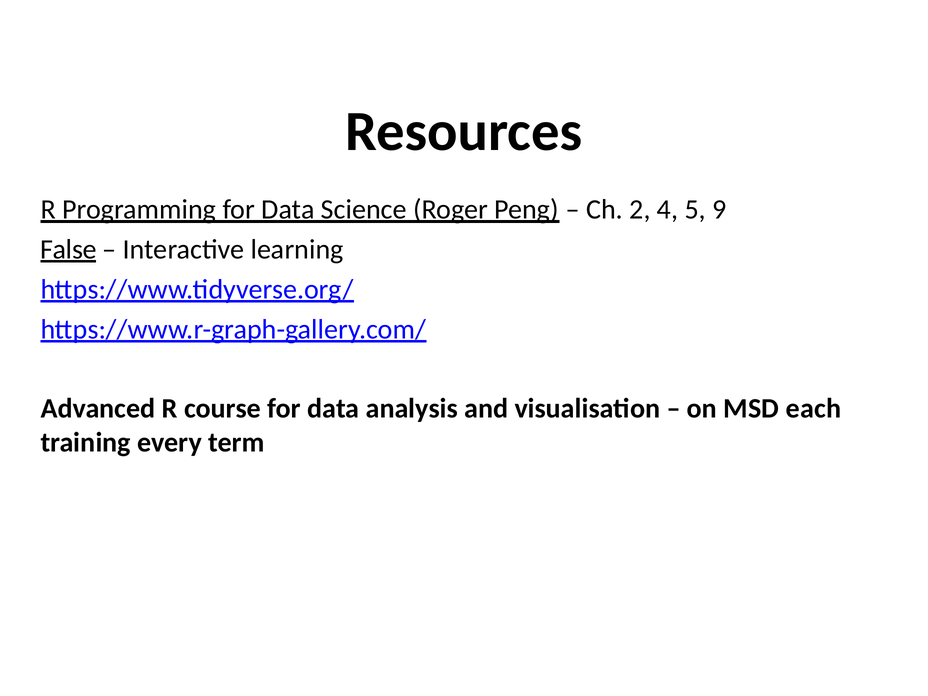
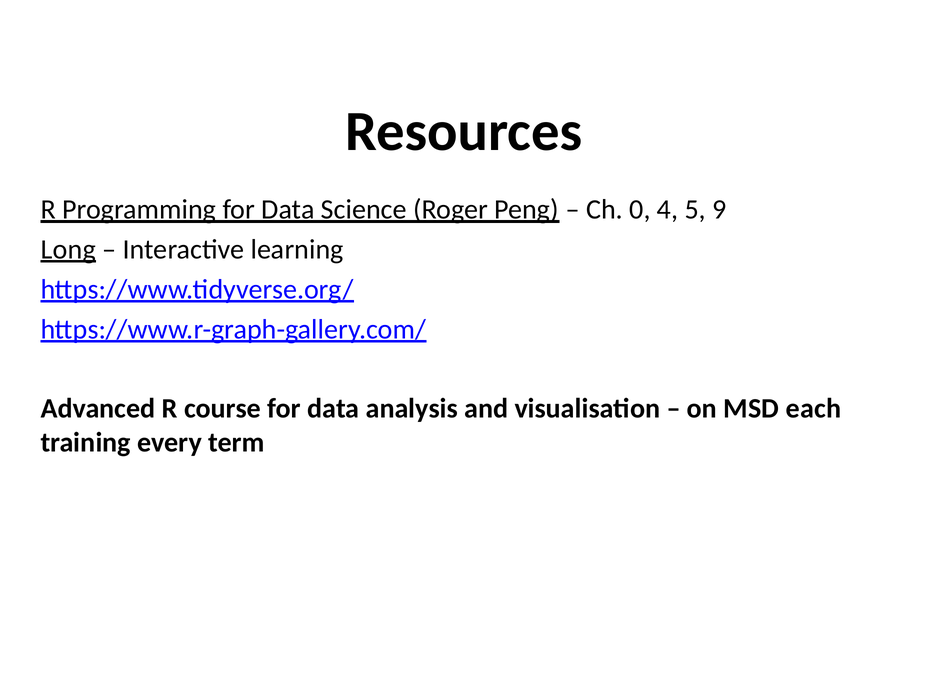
2: 2 -> 0
False: False -> Long
